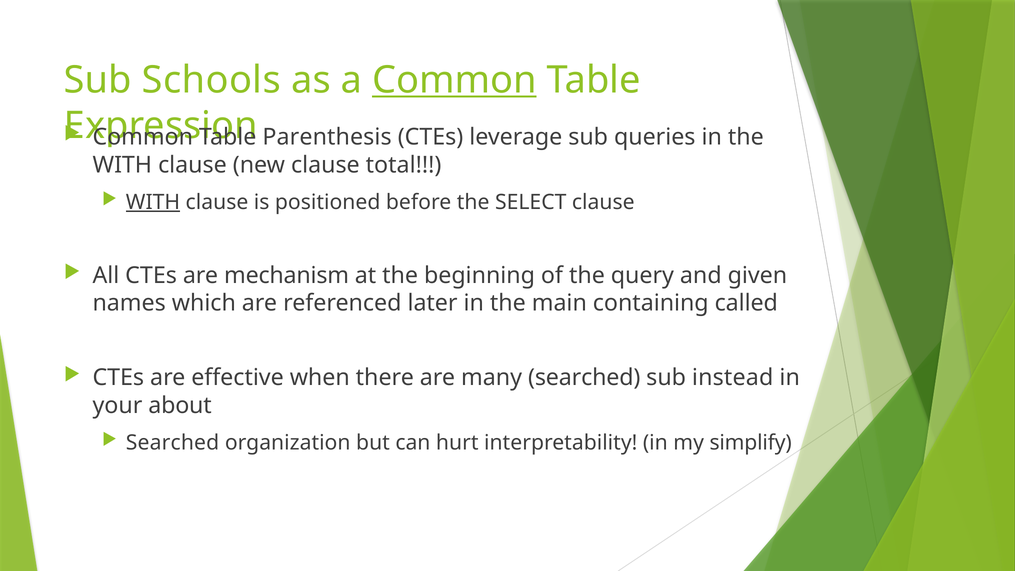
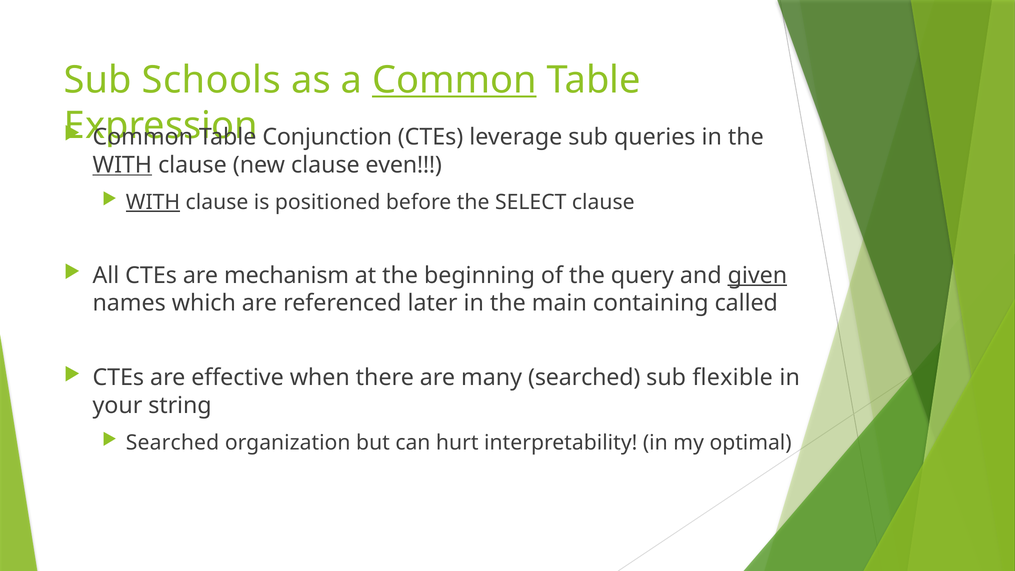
Parenthesis: Parenthesis -> Conjunction
WITH at (122, 165) underline: none -> present
total: total -> even
given underline: none -> present
instead: instead -> flexible
about: about -> string
simplify: simplify -> optimal
